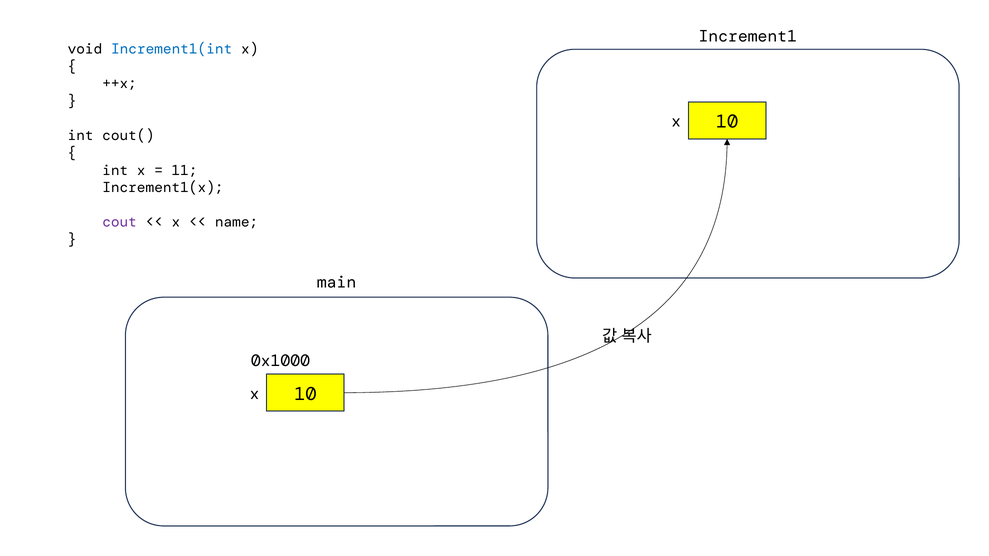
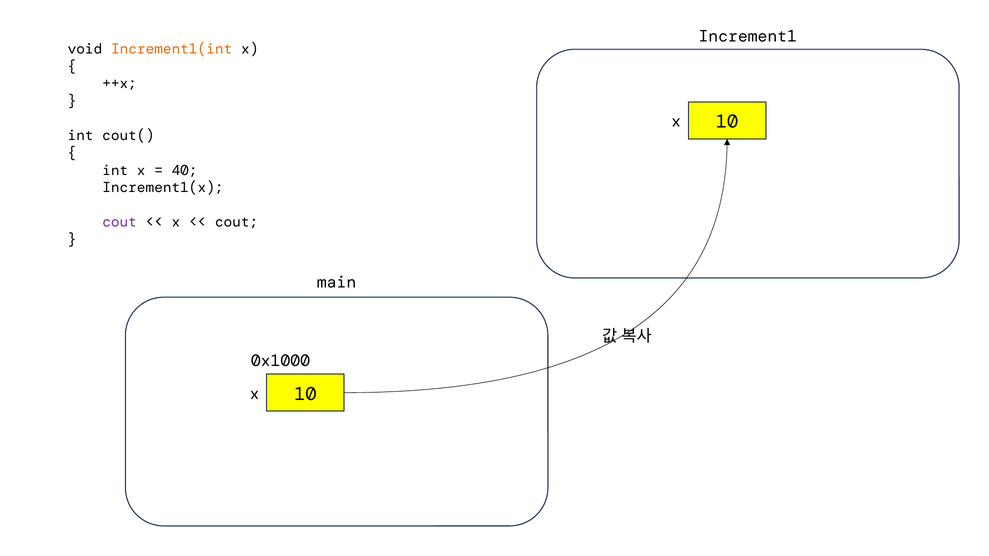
Increment1(int colour: blue -> orange
11: 11 -> 40
name at (237, 222): name -> cout
